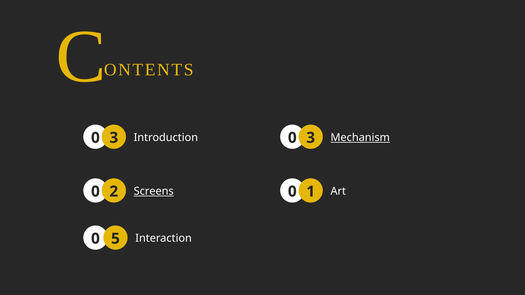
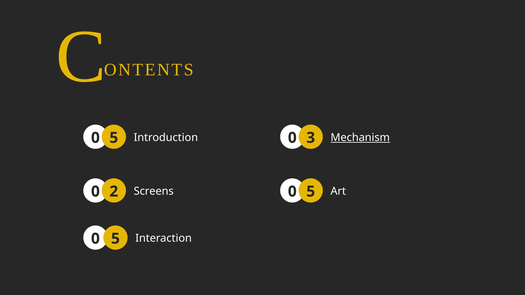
3 at (114, 138): 3 -> 5
Screens underline: present -> none
1 at (311, 192): 1 -> 5
